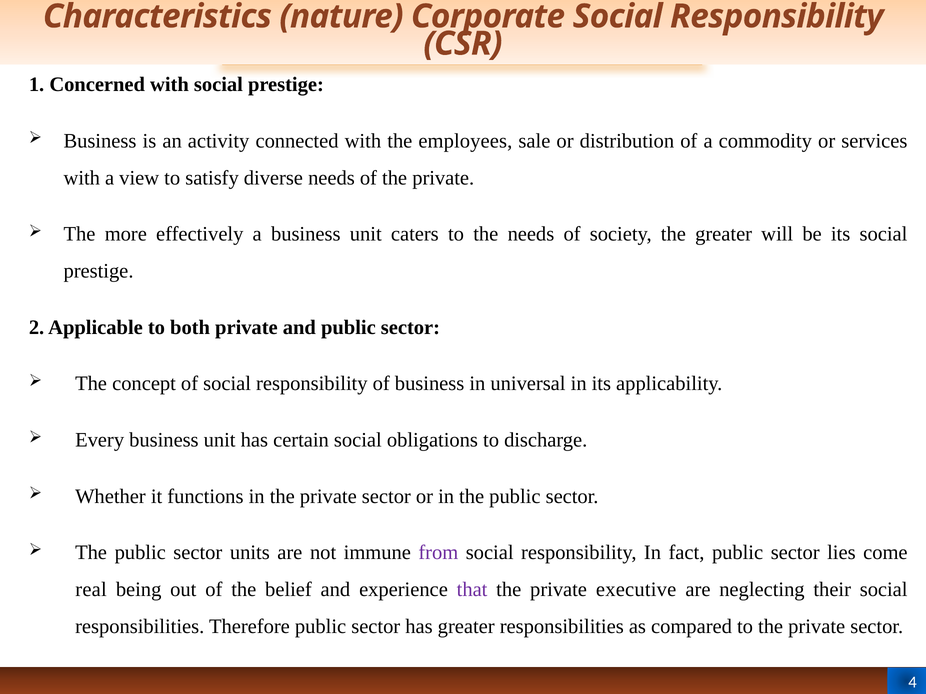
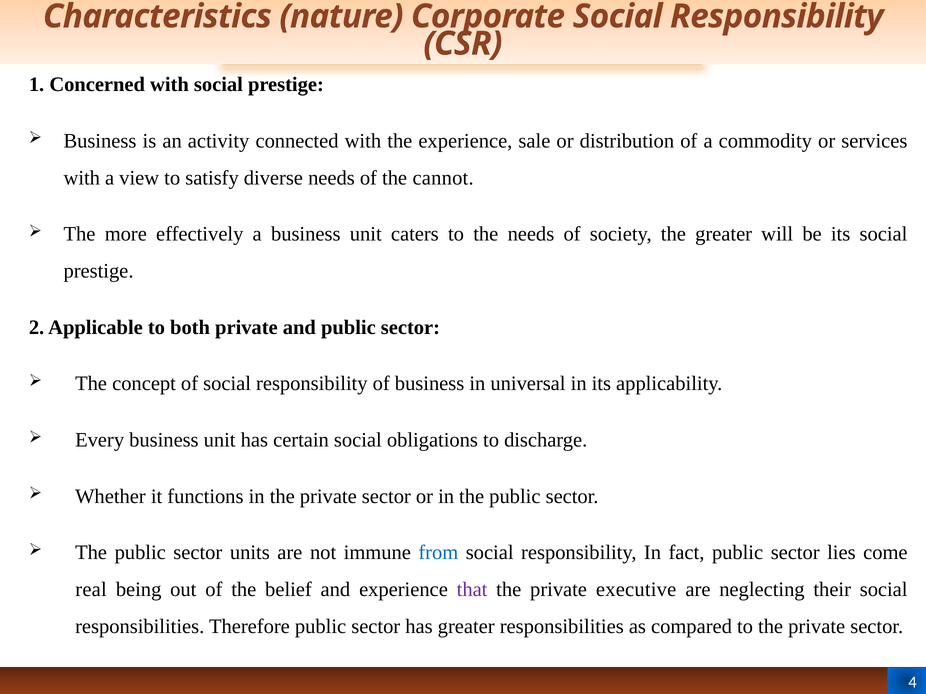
the employees: employees -> experience
of the private: private -> cannot
from colour: purple -> blue
